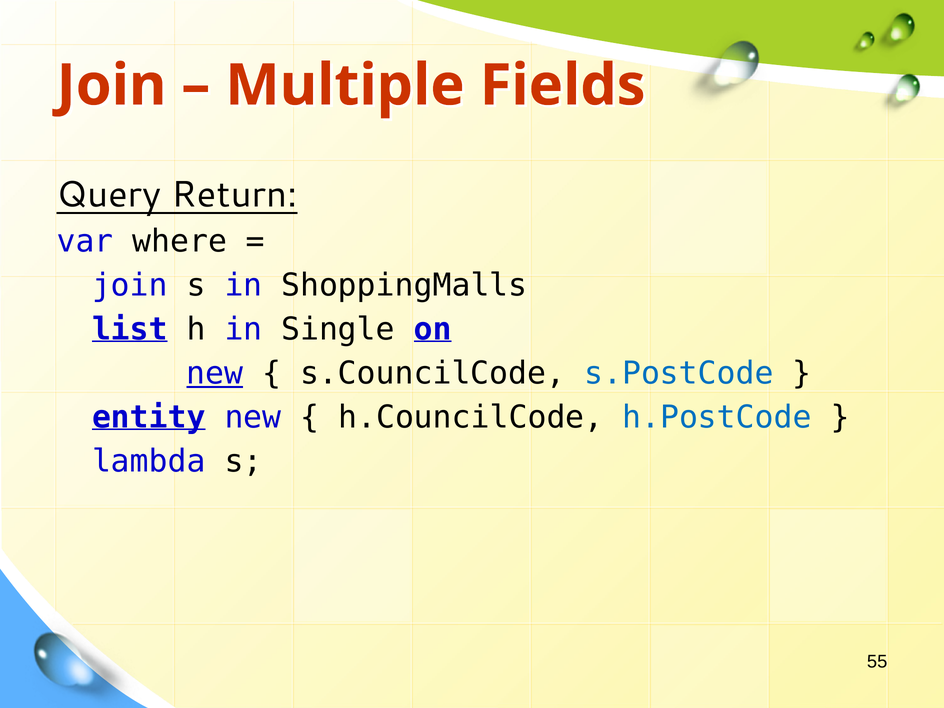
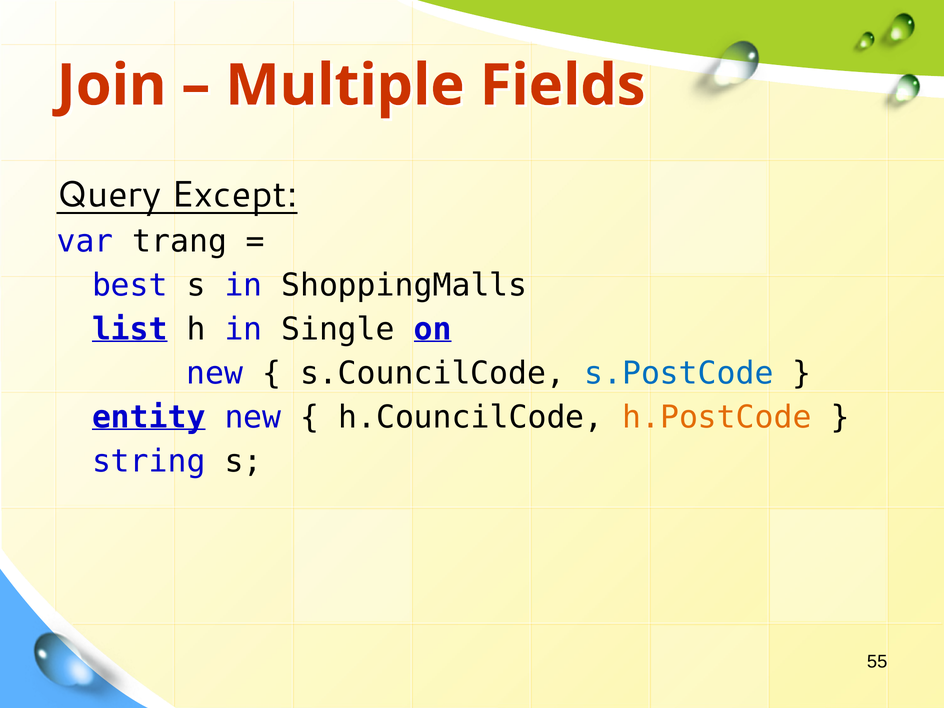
Return: Return -> Except
where: where -> trang
join at (130, 285): join -> best
new at (215, 373) underline: present -> none
h.PostCode colour: blue -> orange
lambda: lambda -> string
